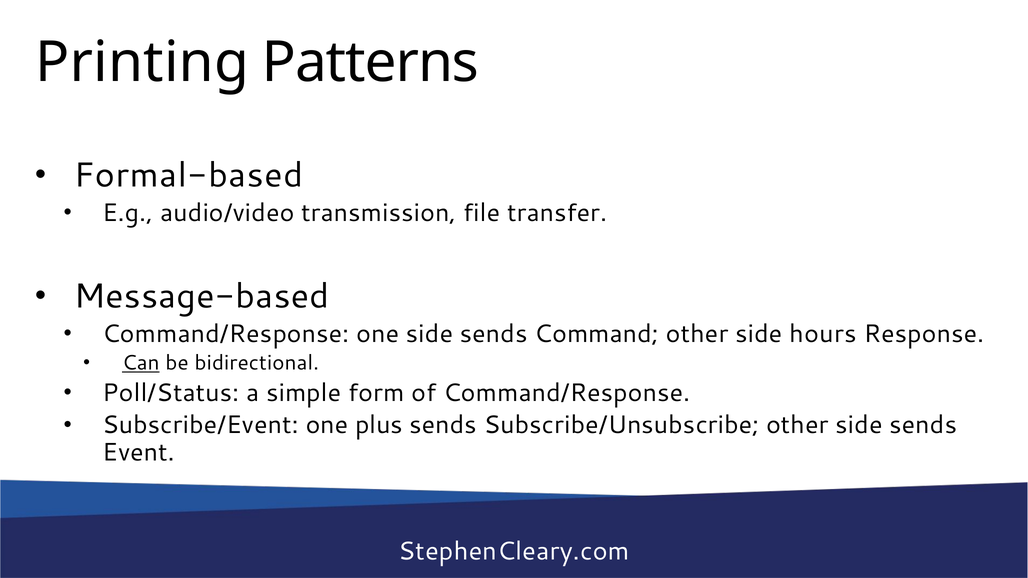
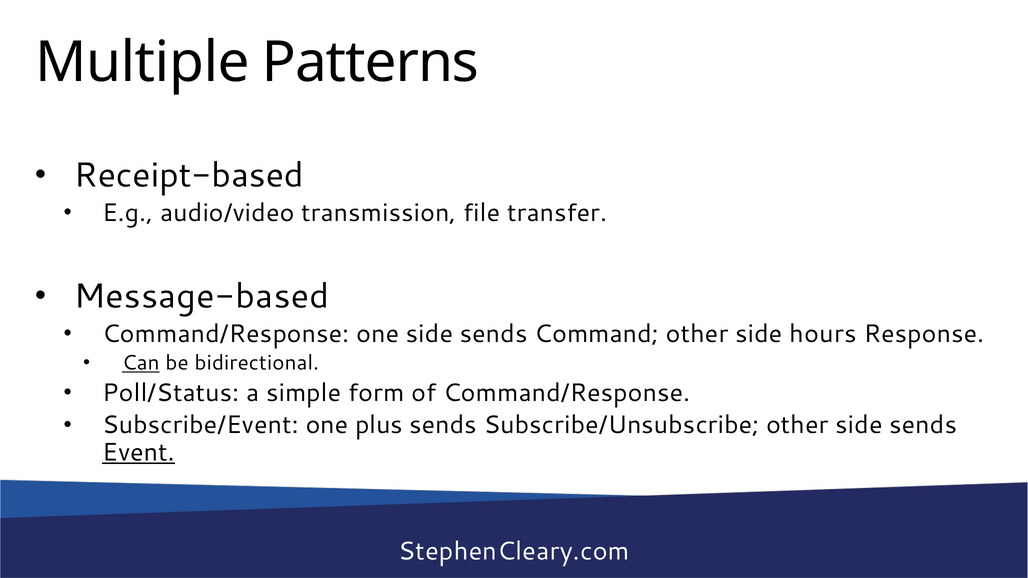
Printing: Printing -> Multiple
Formal-based: Formal-based -> Receipt-based
Event underline: none -> present
